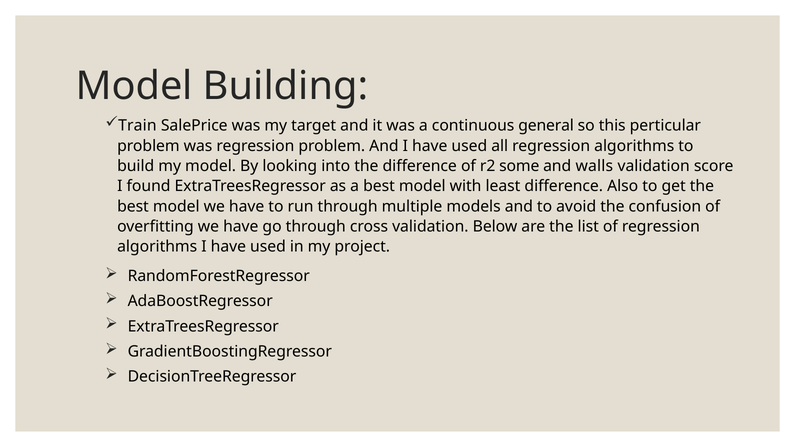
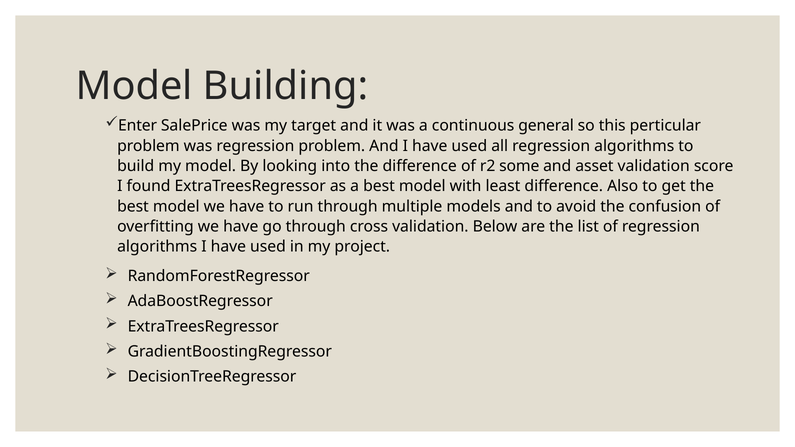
Train: Train -> Enter
walls: walls -> asset
